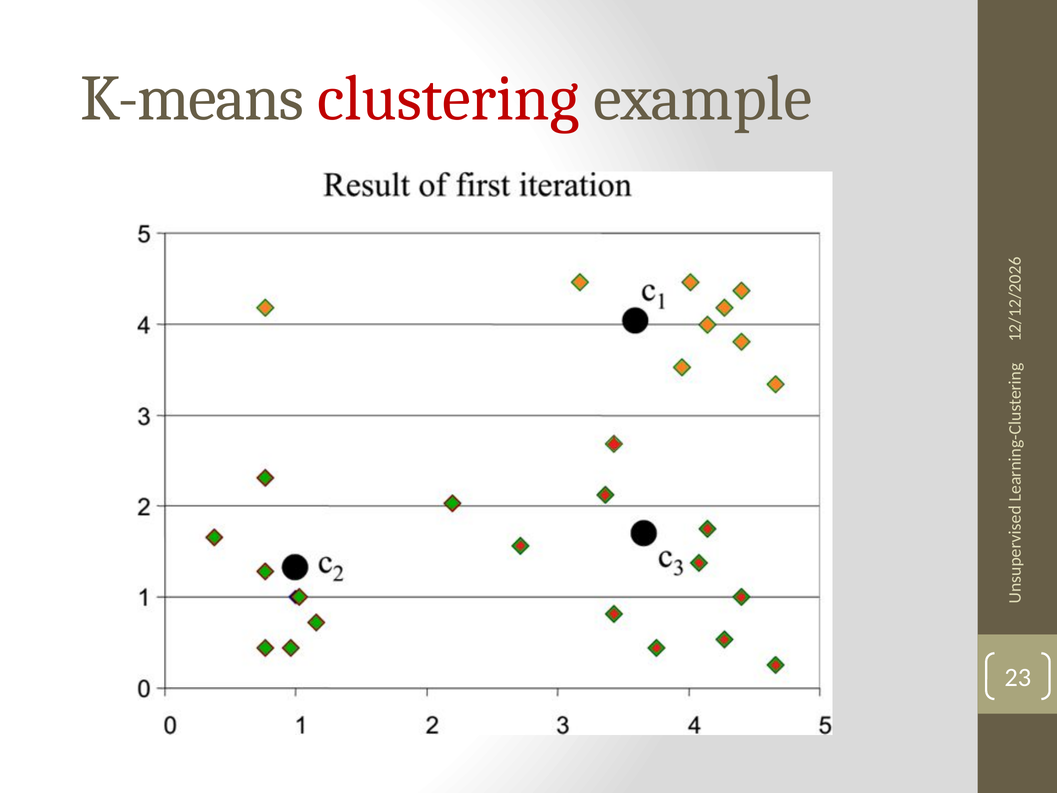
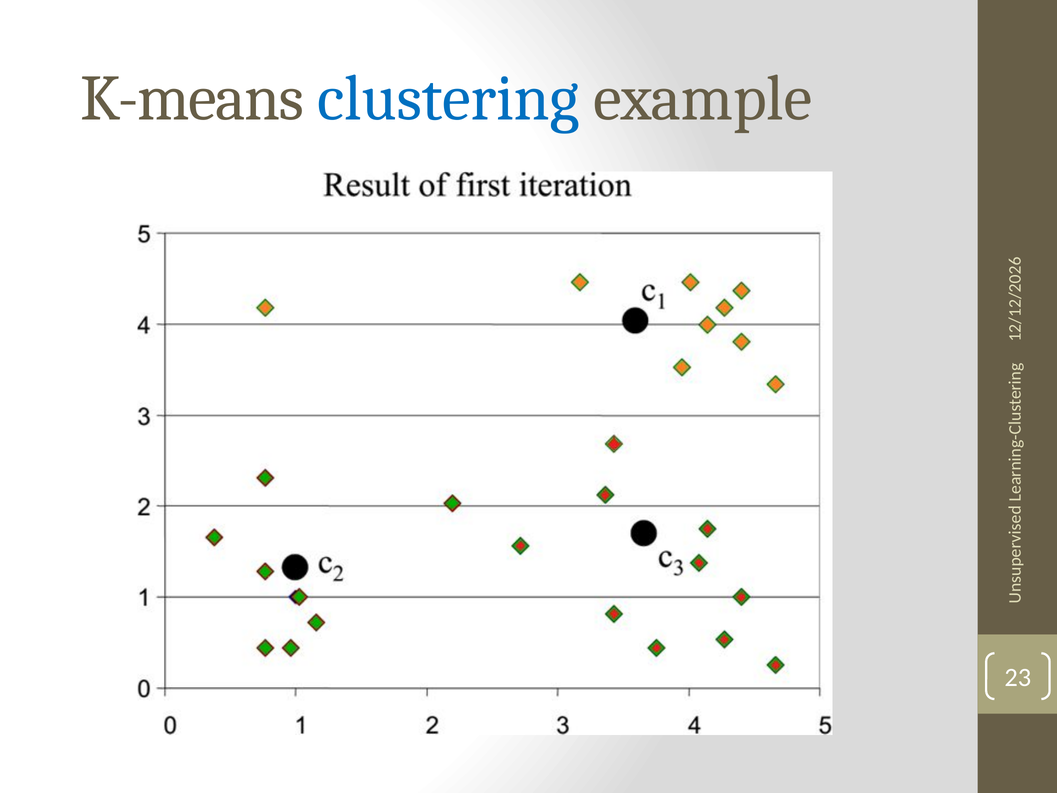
clustering colour: red -> blue
